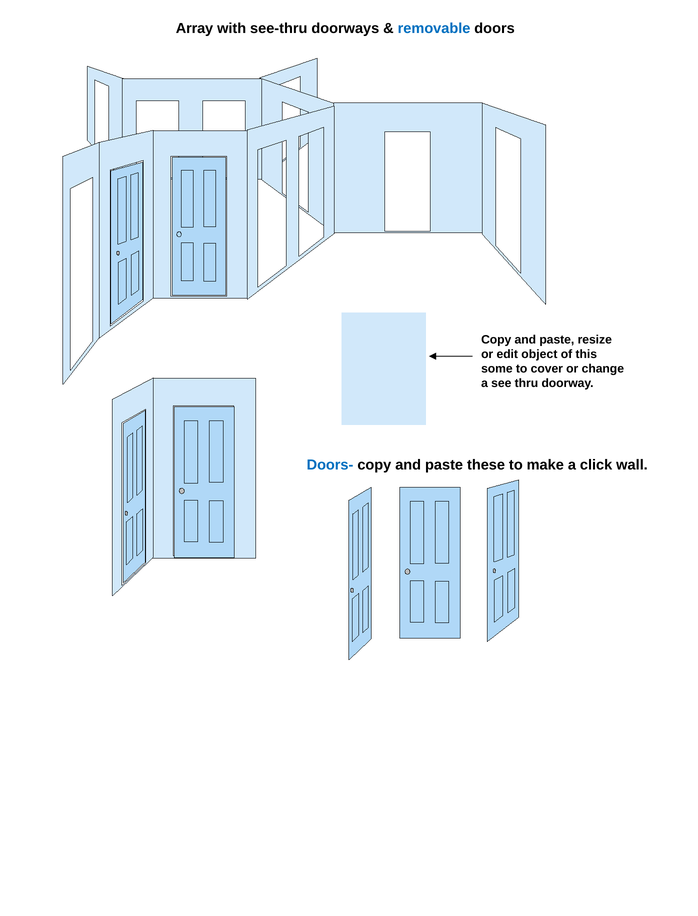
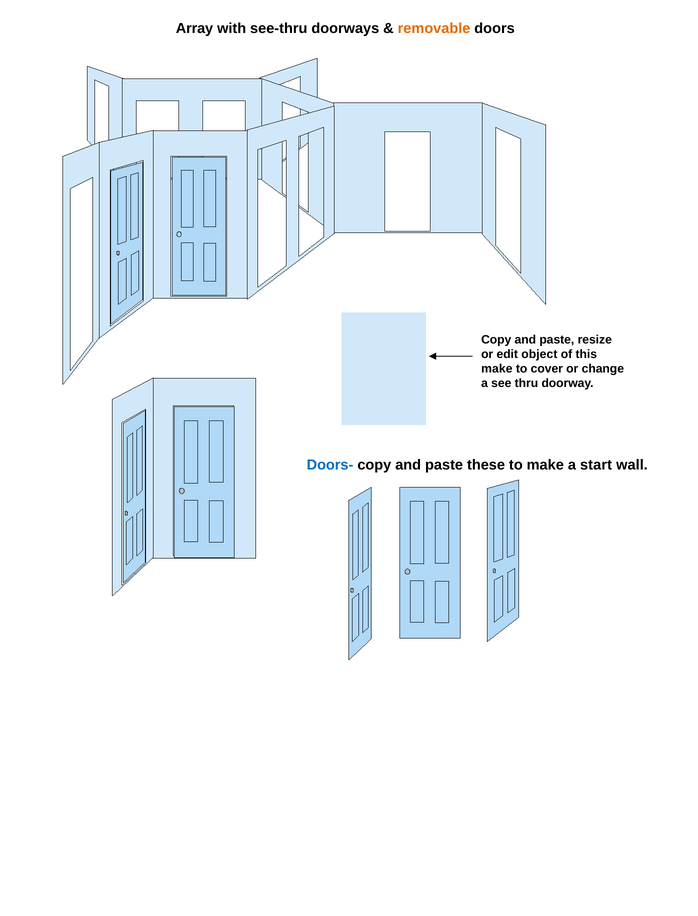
removable colour: blue -> orange
some at (497, 369): some -> make
click: click -> start
